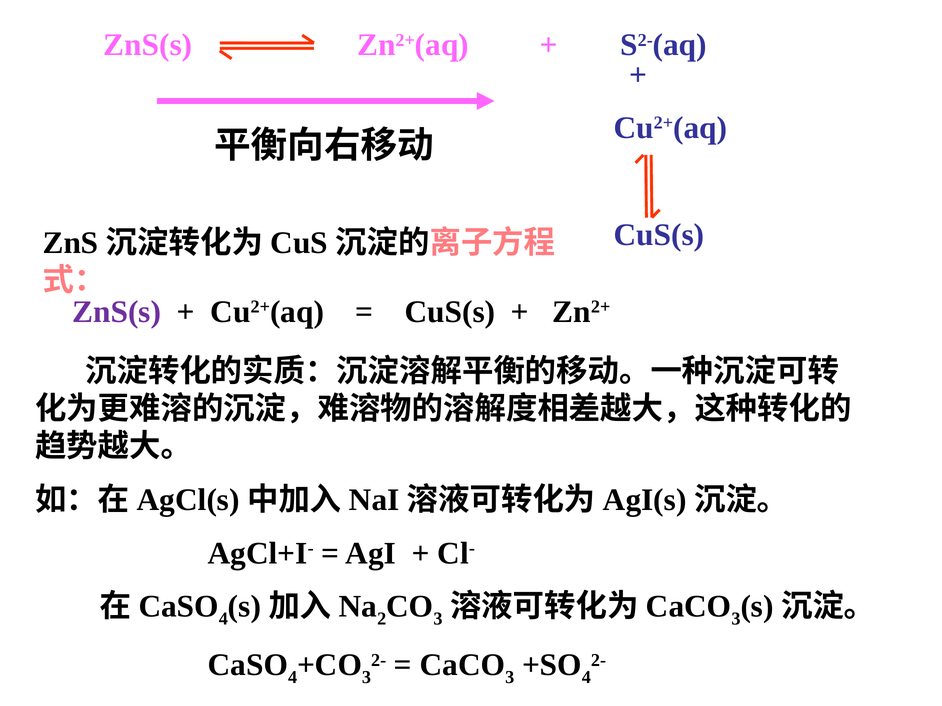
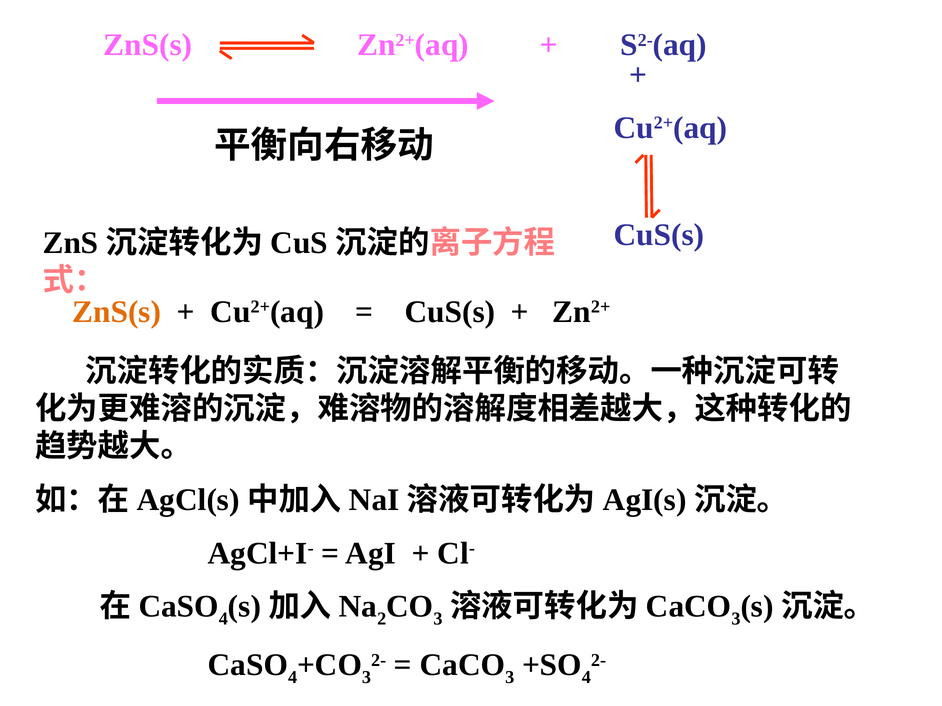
ZnS(s at (117, 312) colour: purple -> orange
